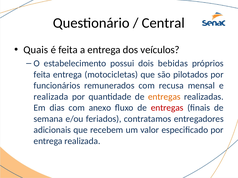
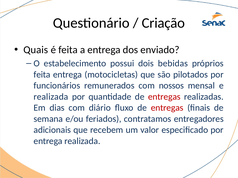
Central: Central -> Criação
veículos: veículos -> enviado
recusa: recusa -> nossos
entregas at (164, 97) colour: orange -> red
anexo: anexo -> diário
